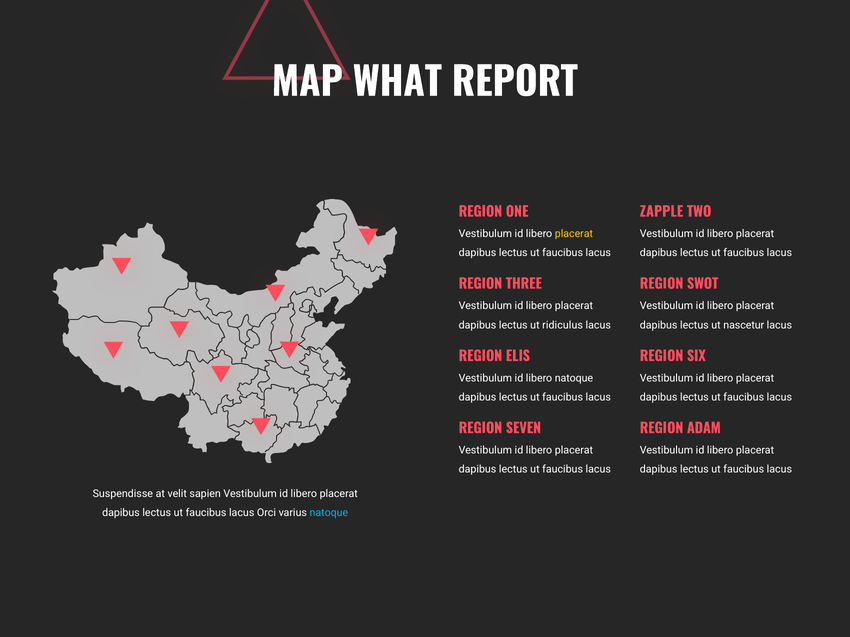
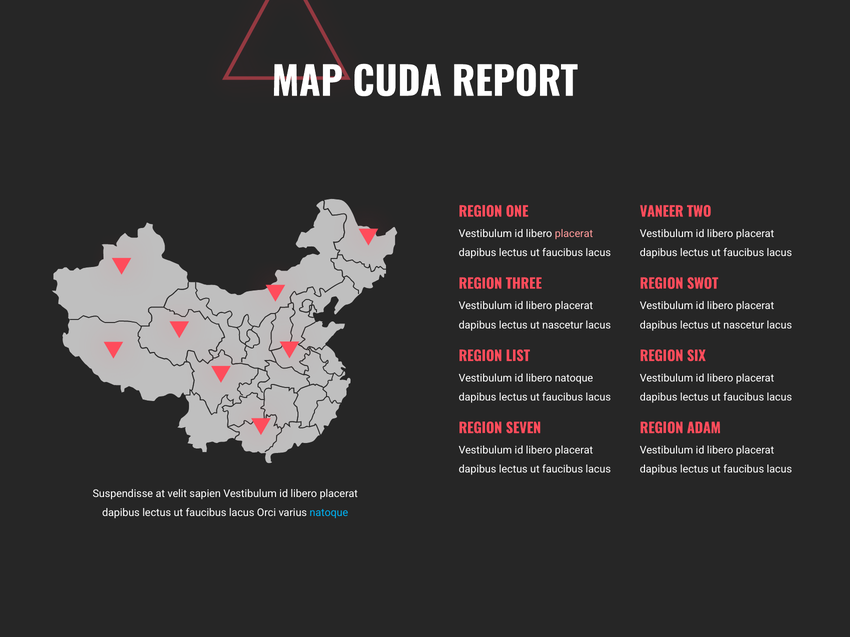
WHAT: WHAT -> CUDA
ZAPPLE: ZAPPLE -> VANEER
placerat at (574, 234) colour: yellow -> pink
ridiculus at (563, 325): ridiculus -> nascetur
ELIS: ELIS -> LIST
